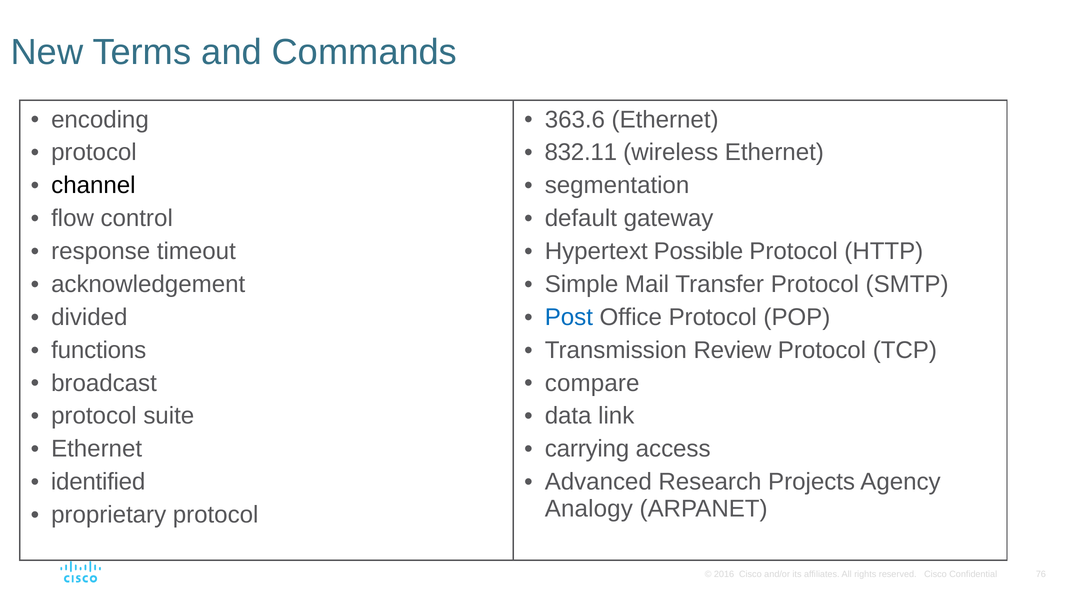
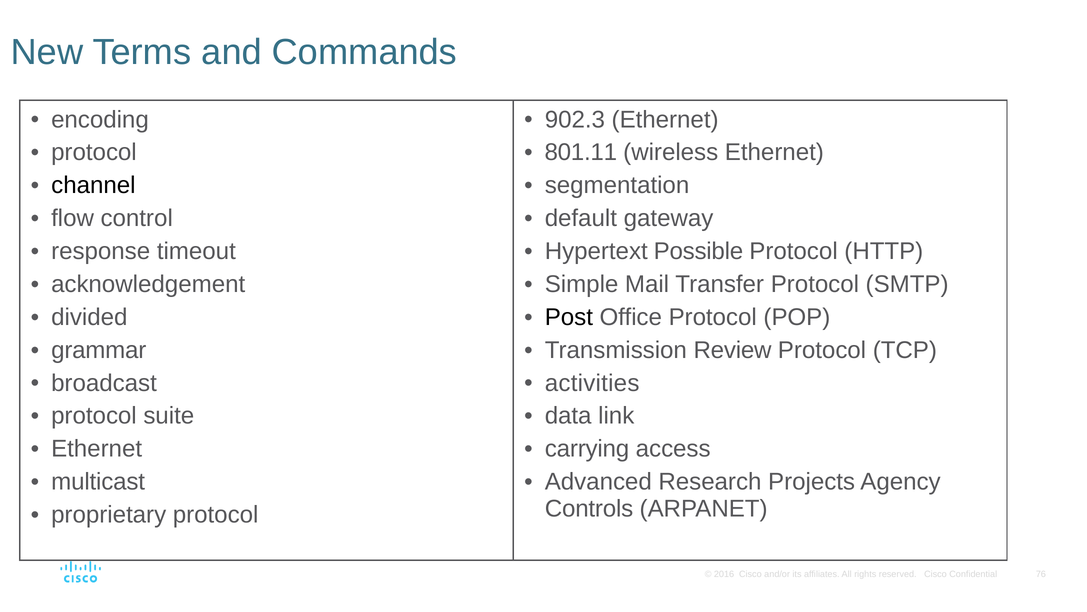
363.6: 363.6 -> 902.3
832.11: 832.11 -> 801.11
Post colour: blue -> black
functions: functions -> grammar
compare: compare -> activities
identified: identified -> multicast
Analogy: Analogy -> Controls
